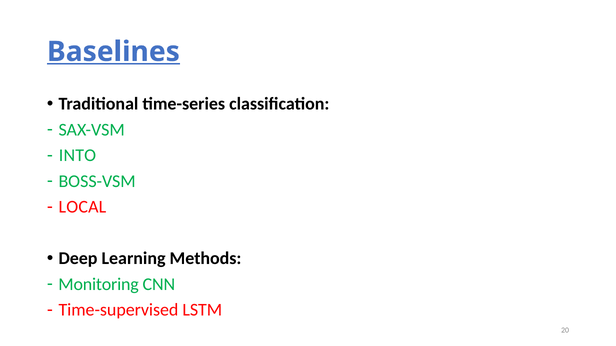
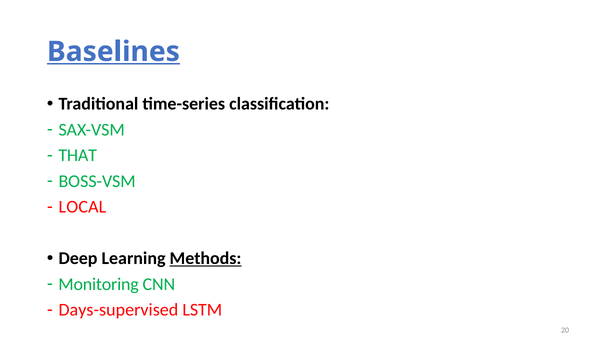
INTO: INTO -> THAT
Methods underline: none -> present
Time-supervised: Time-supervised -> Days-supervised
